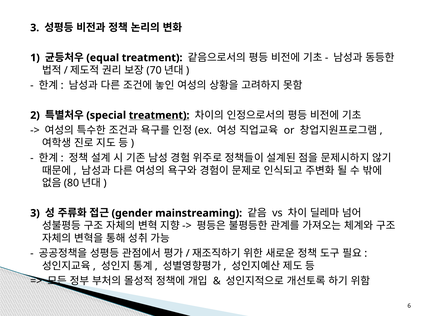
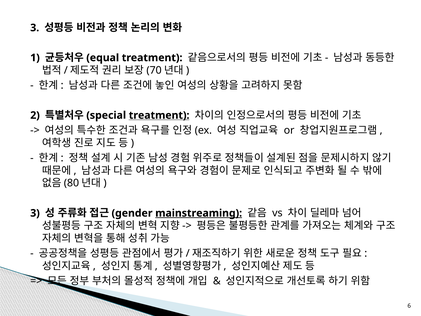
mainstreaming underline: none -> present
